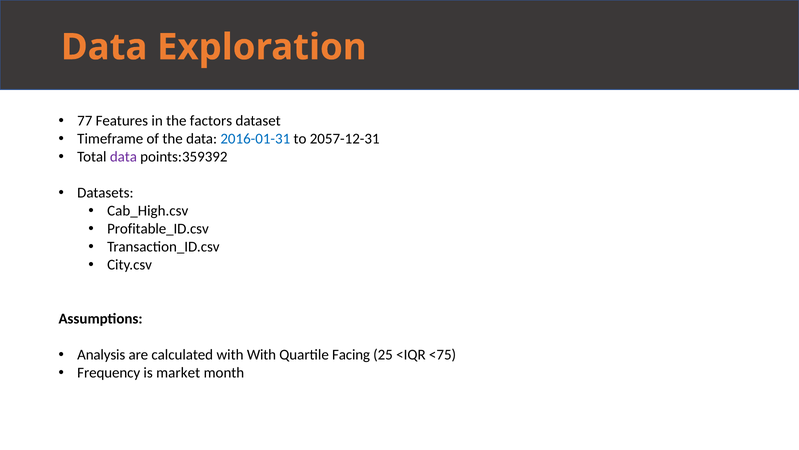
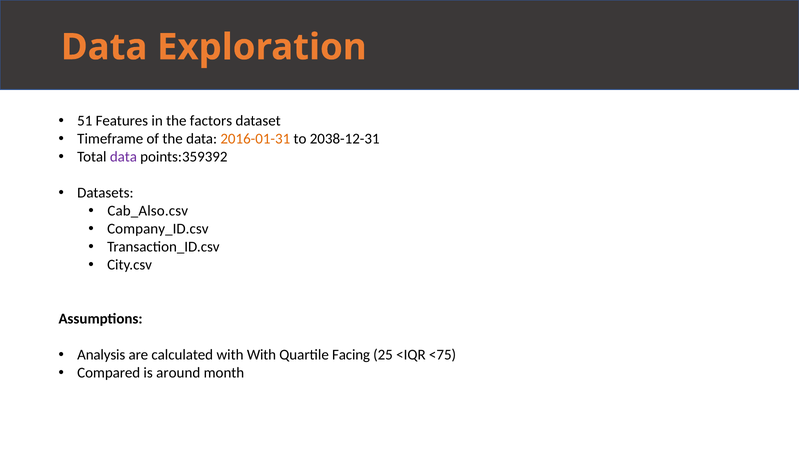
77: 77 -> 51
2016-01-31 colour: blue -> orange
2057-12-31: 2057-12-31 -> 2038-12-31
Cab_High.csv: Cab_High.csv -> Cab_Also.csv
Profitable_ID.csv: Profitable_ID.csv -> Company_ID.csv
Frequency: Frequency -> Compared
market: market -> around
